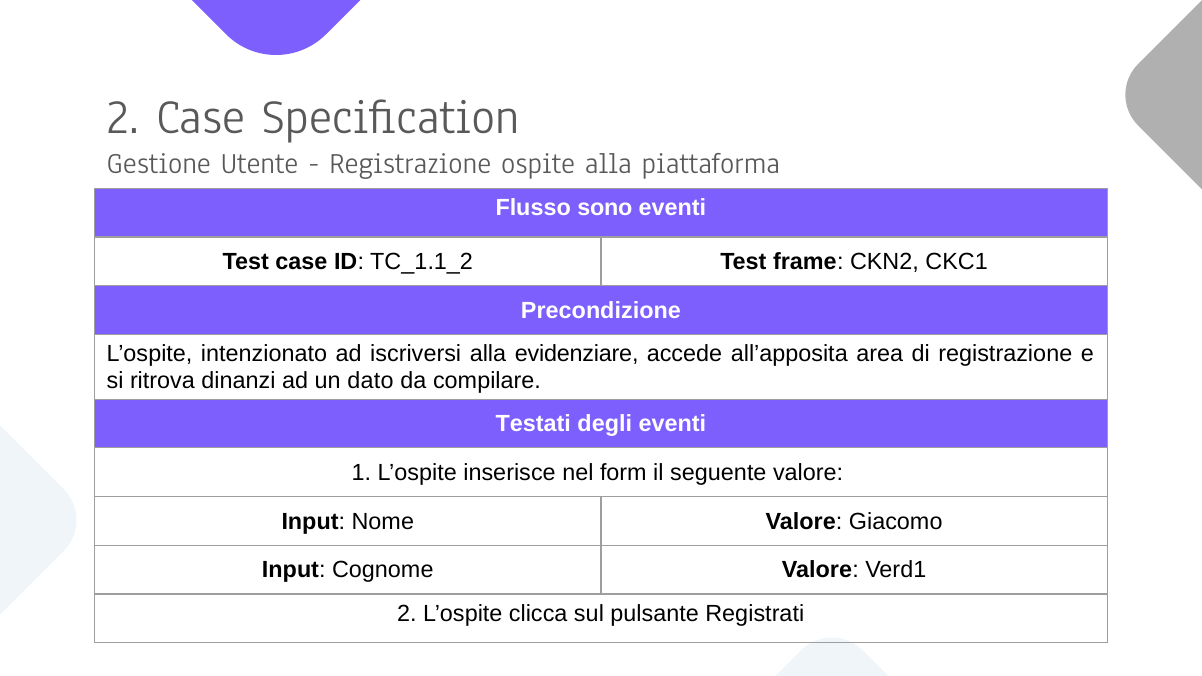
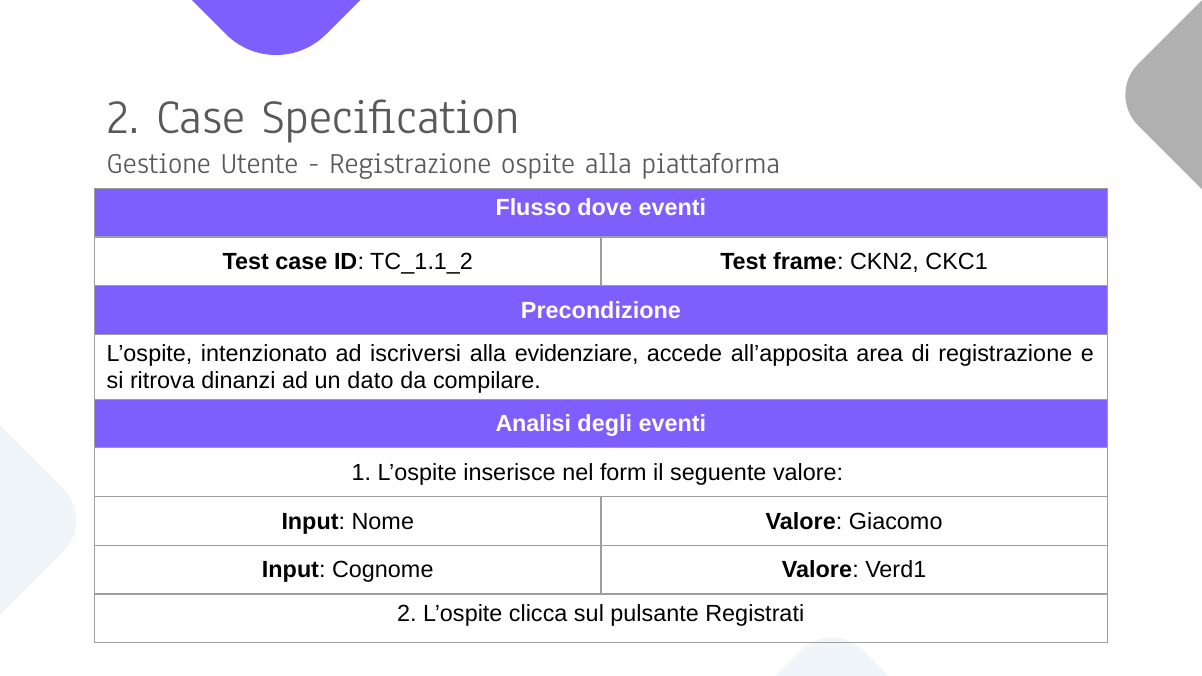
sono: sono -> dove
Testati: Testati -> Analisi
